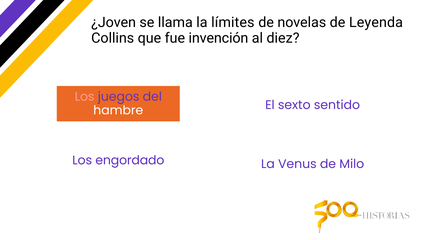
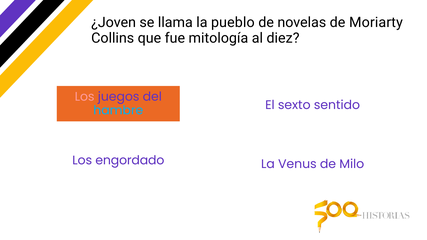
límites: límites -> pueblo
Leyenda: Leyenda -> Moriarty
invención: invención -> mitología
hambre colour: white -> light blue
